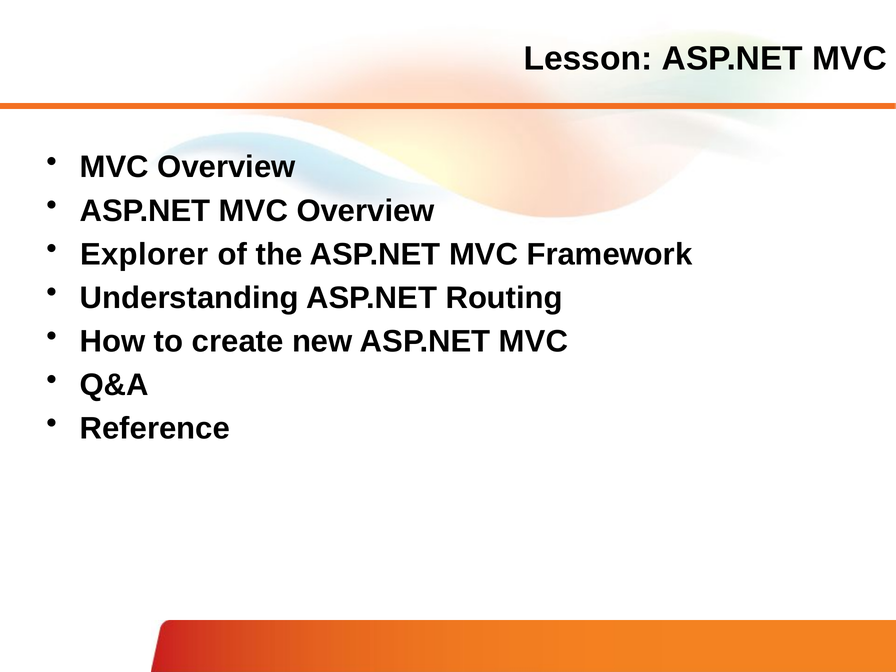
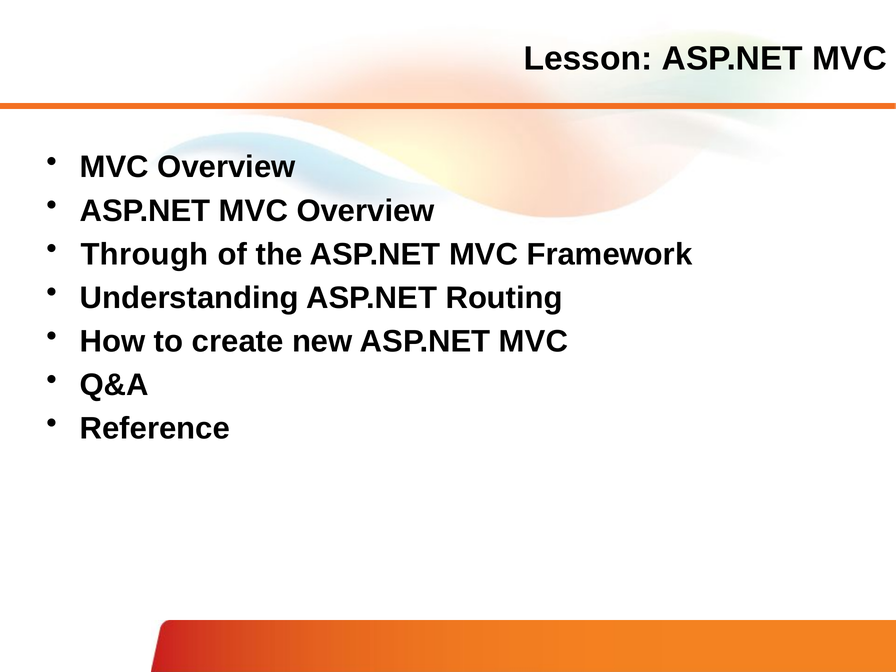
Explorer: Explorer -> Through
